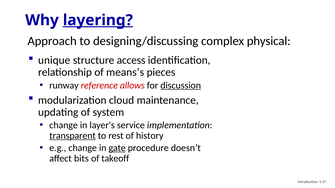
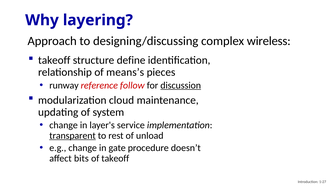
layering underline: present -> none
physical: physical -> wireless
unique at (54, 60): unique -> takeoff
access: access -> define
allows: allows -> follow
history: history -> unload
gate underline: present -> none
